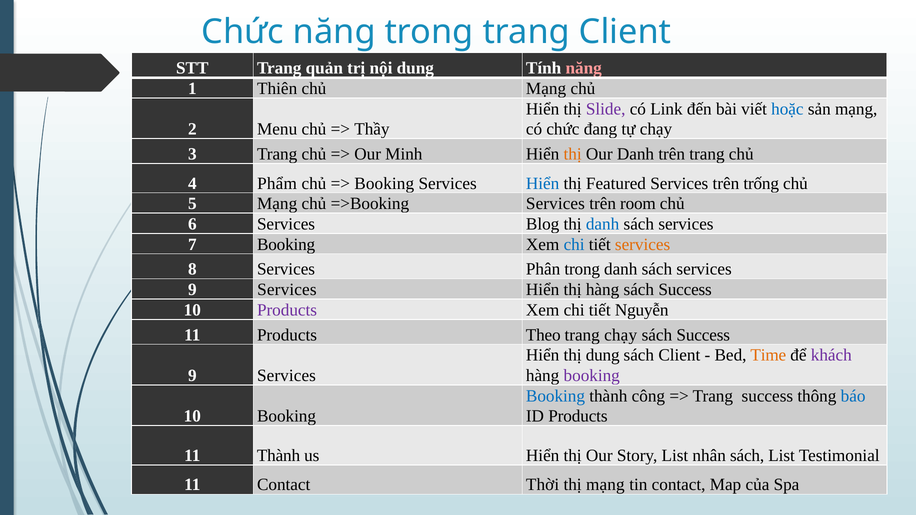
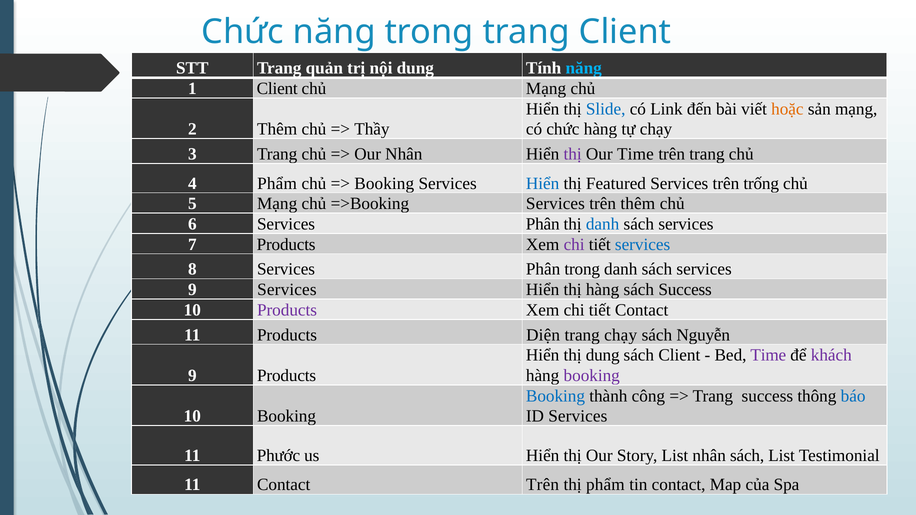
năng at (584, 68) colour: pink -> light blue
1 Thiên: Thiên -> Client
Slide colour: purple -> blue
hoặc colour: blue -> orange
2 Menu: Menu -> Thêm
chức đang: đang -> hàng
Our Minh: Minh -> Nhân
thị at (573, 154) colour: orange -> purple
Our Danh: Danh -> Time
trên room: room -> thêm
6 Services Blog: Blog -> Phân
7 Booking: Booking -> Products
chi at (574, 245) colour: blue -> purple
services at (643, 245) colour: orange -> blue
tiết Nguyễn: Nguyễn -> Contact
Theo: Theo -> Diện
Success at (703, 335): Success -> Nguyễn
Time at (768, 355) colour: orange -> purple
Services at (286, 376): Services -> Products
ID Products: Products -> Services
11 Thành: Thành -> Phước
Contact Thời: Thời -> Trên
thị mạng: mạng -> phẩm
